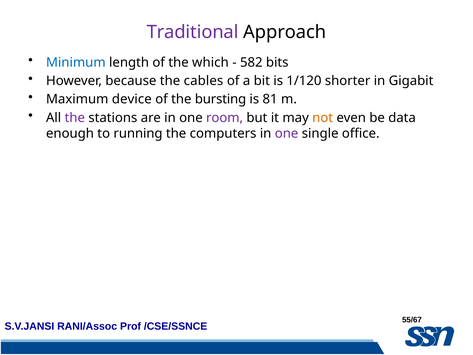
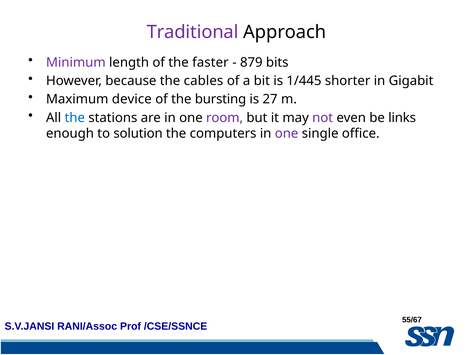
Minimum colour: blue -> purple
which: which -> faster
582: 582 -> 879
1/120: 1/120 -> 1/445
81: 81 -> 27
the at (75, 118) colour: purple -> blue
not colour: orange -> purple
data: data -> links
running: running -> solution
